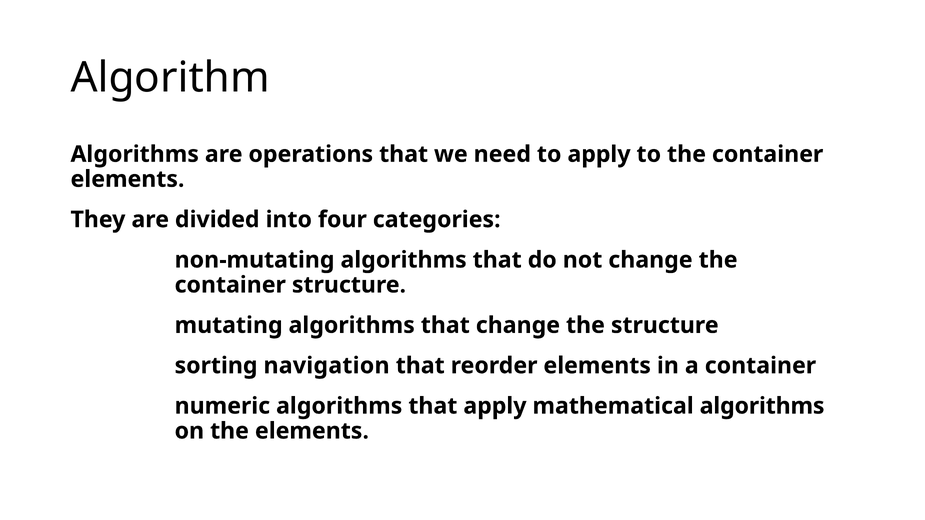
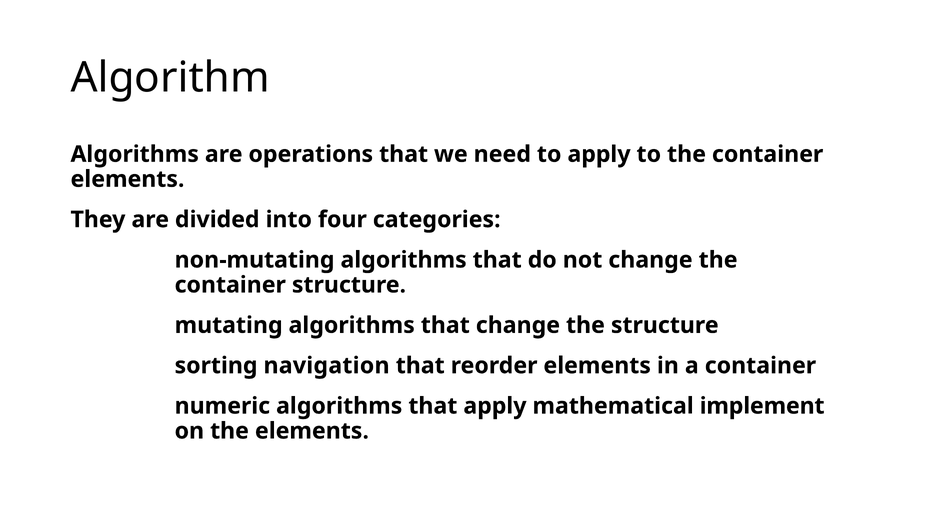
mathematical algorithms: algorithms -> implement
